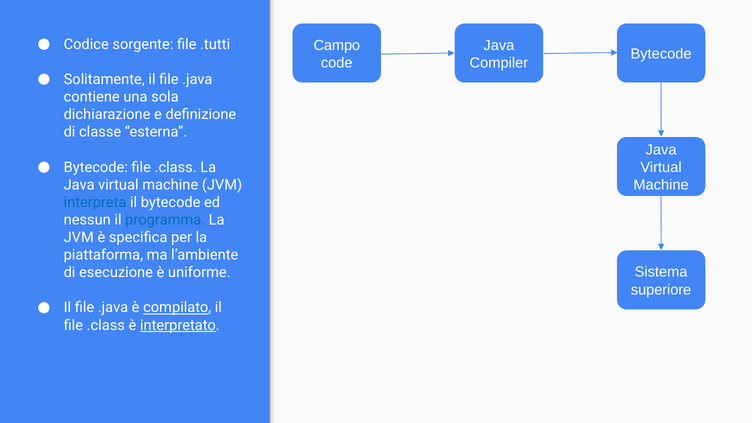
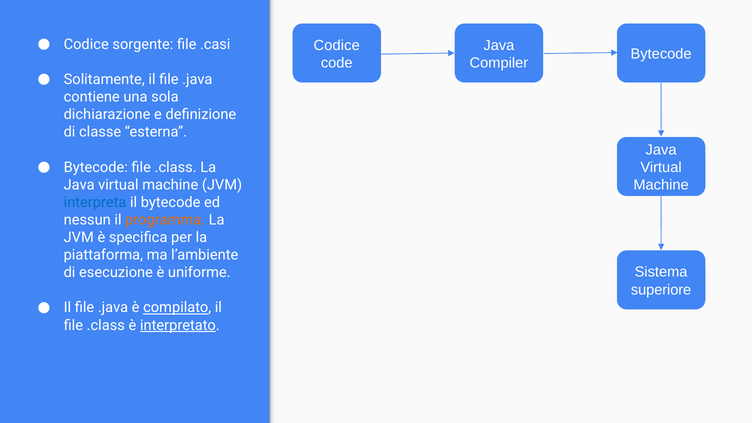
.tutti: .tutti -> .casi
Campo at (337, 45): Campo -> Codice
programma colour: blue -> orange
